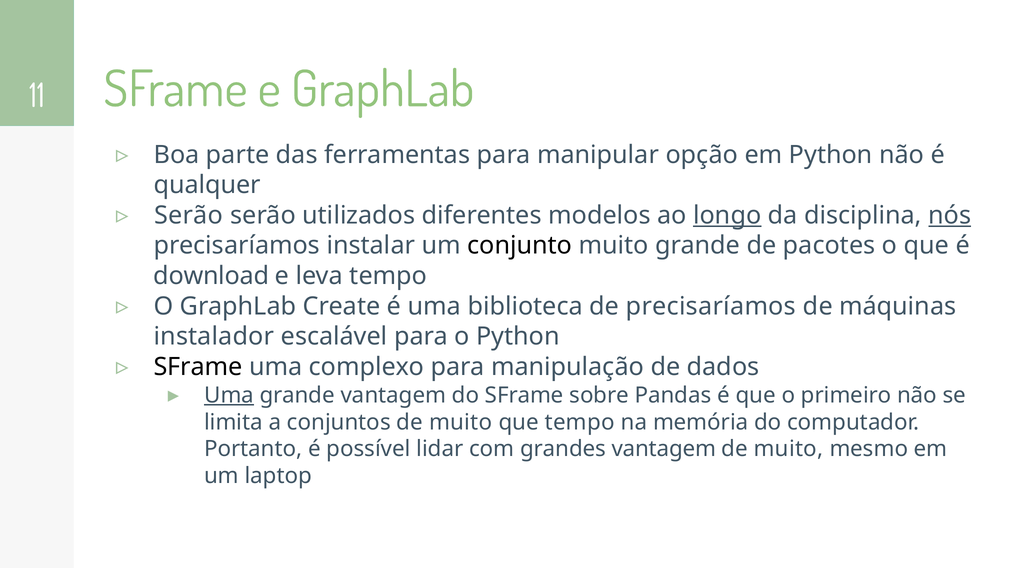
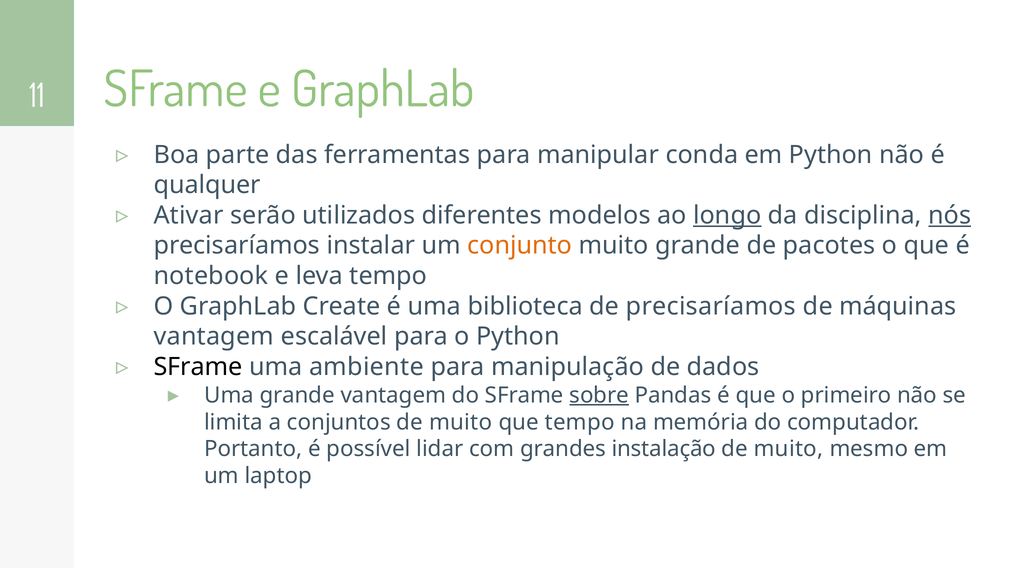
opção: opção -> conda
Serão at (189, 215): Serão -> Ativar
conjunto colour: black -> orange
download: download -> notebook
instalador at (214, 336): instalador -> vantagem
complexo: complexo -> ambiente
Uma at (229, 395) underline: present -> none
sobre underline: none -> present
grandes vantagem: vantagem -> instalação
